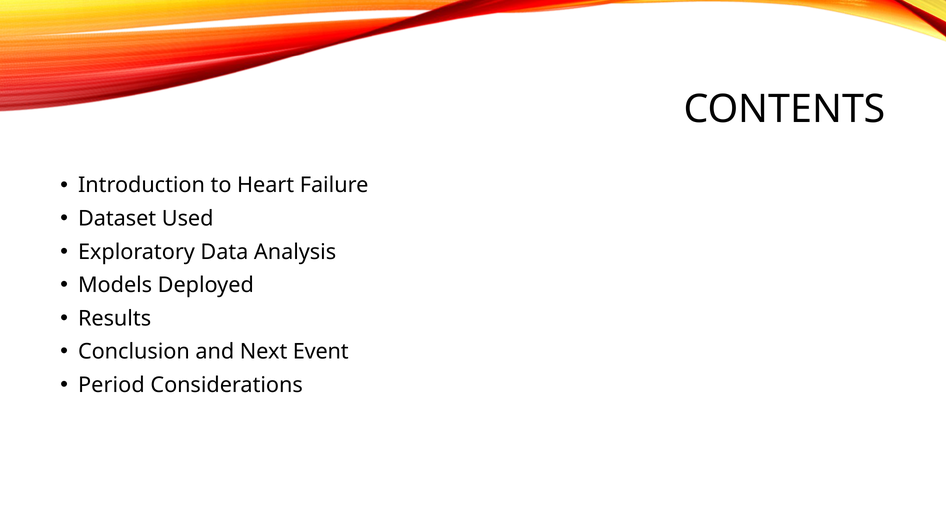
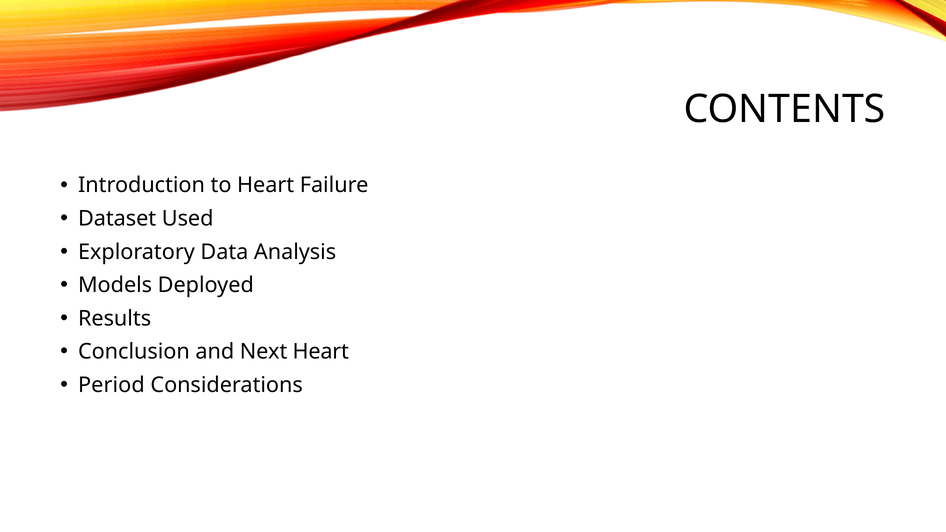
Next Event: Event -> Heart
